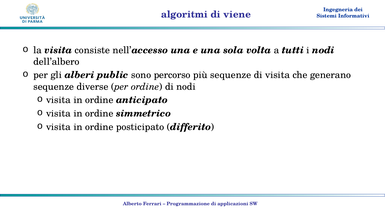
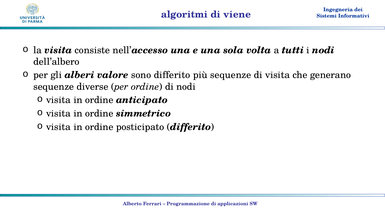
public: public -> valore
sono percorso: percorso -> differito
